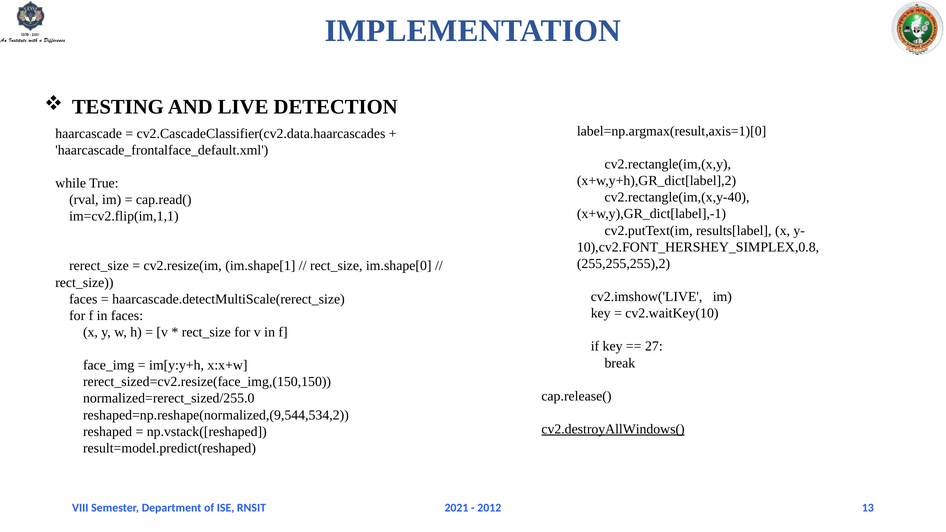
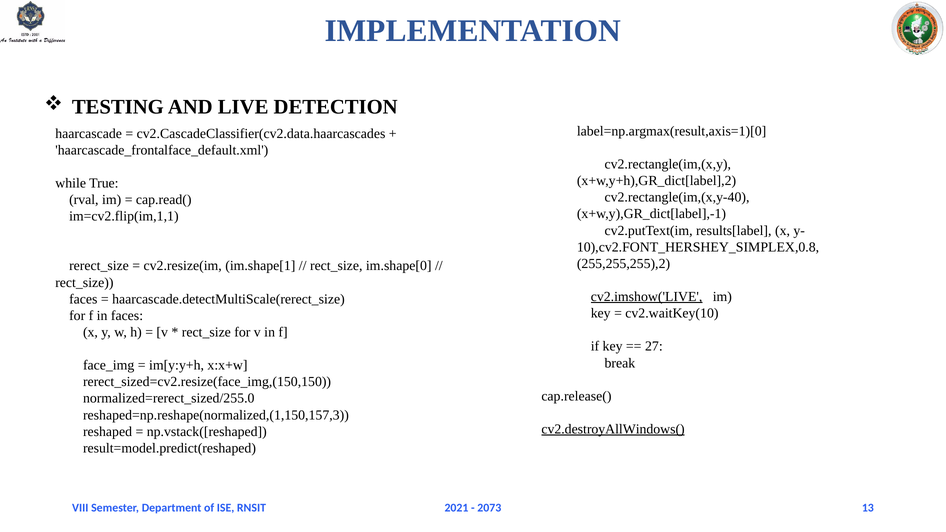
cv2.imshow('LIVE underline: none -> present
reshaped=np.reshape(normalized,(9,544,534,2: reshaped=np.reshape(normalized,(9,544,534,2 -> reshaped=np.reshape(normalized,(1,150,157,3
2012: 2012 -> 2073
